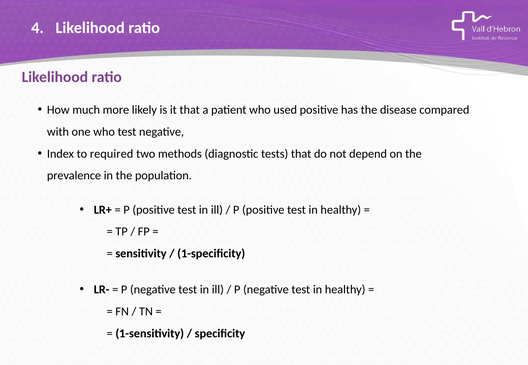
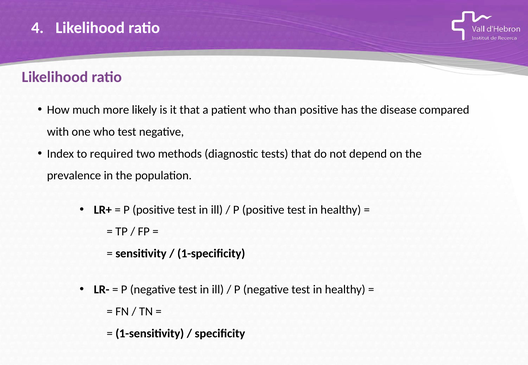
used: used -> than
